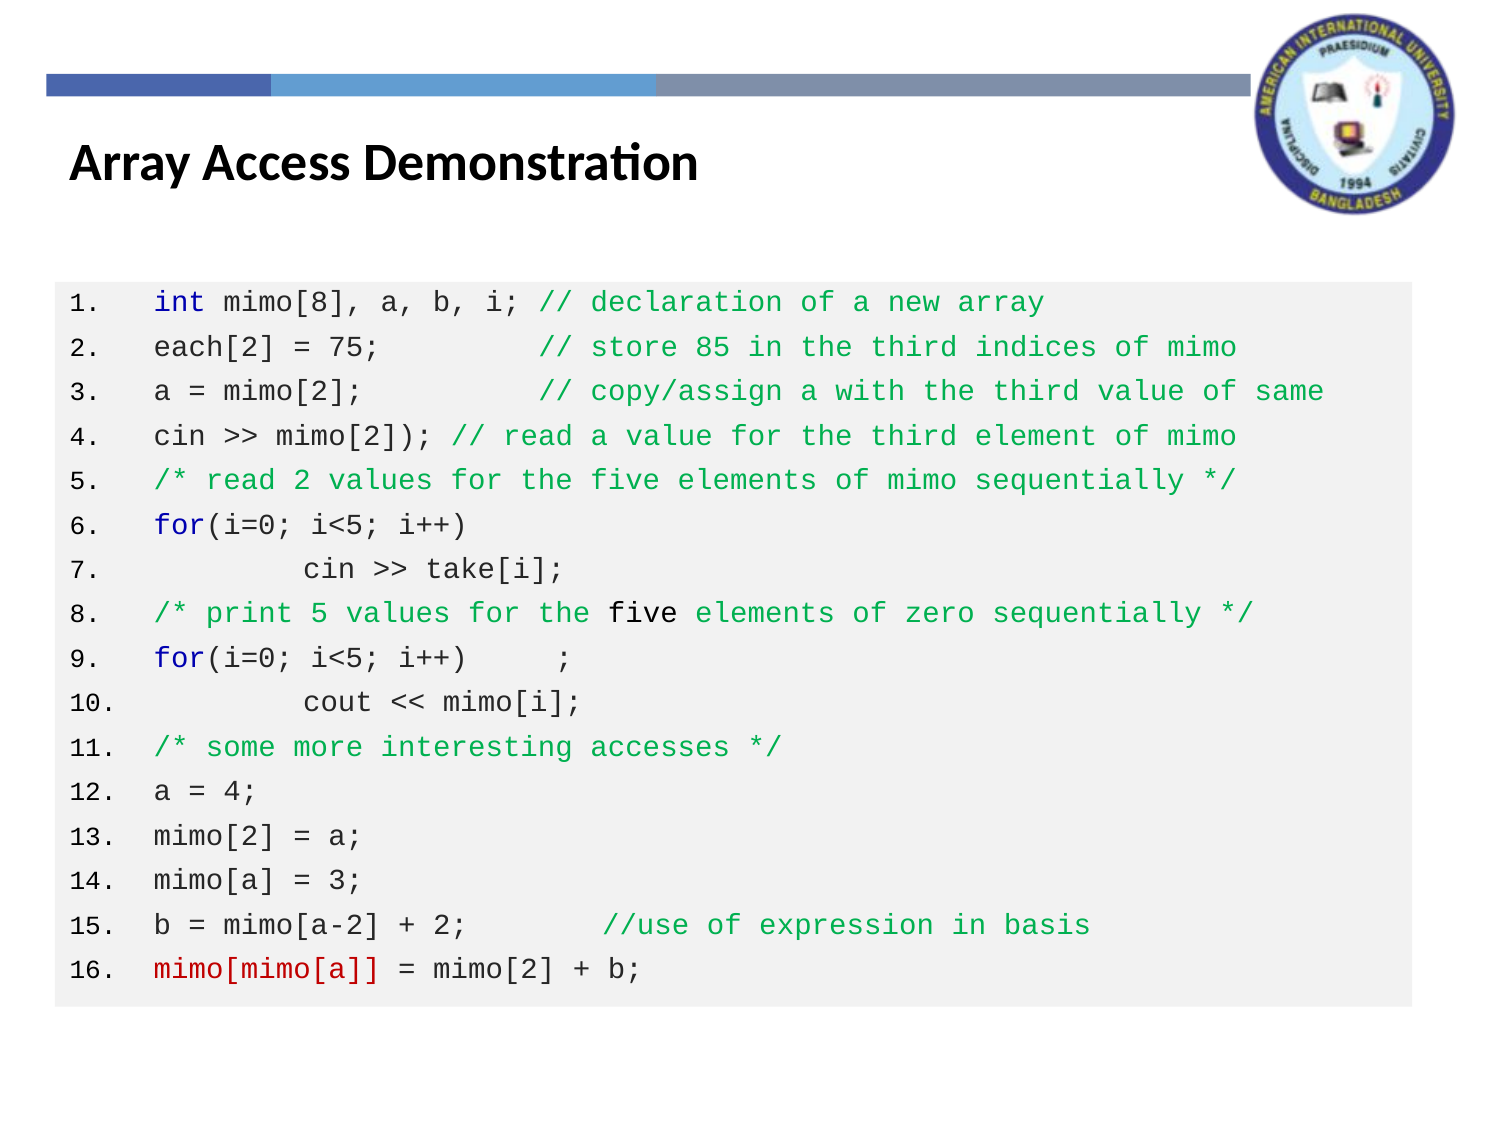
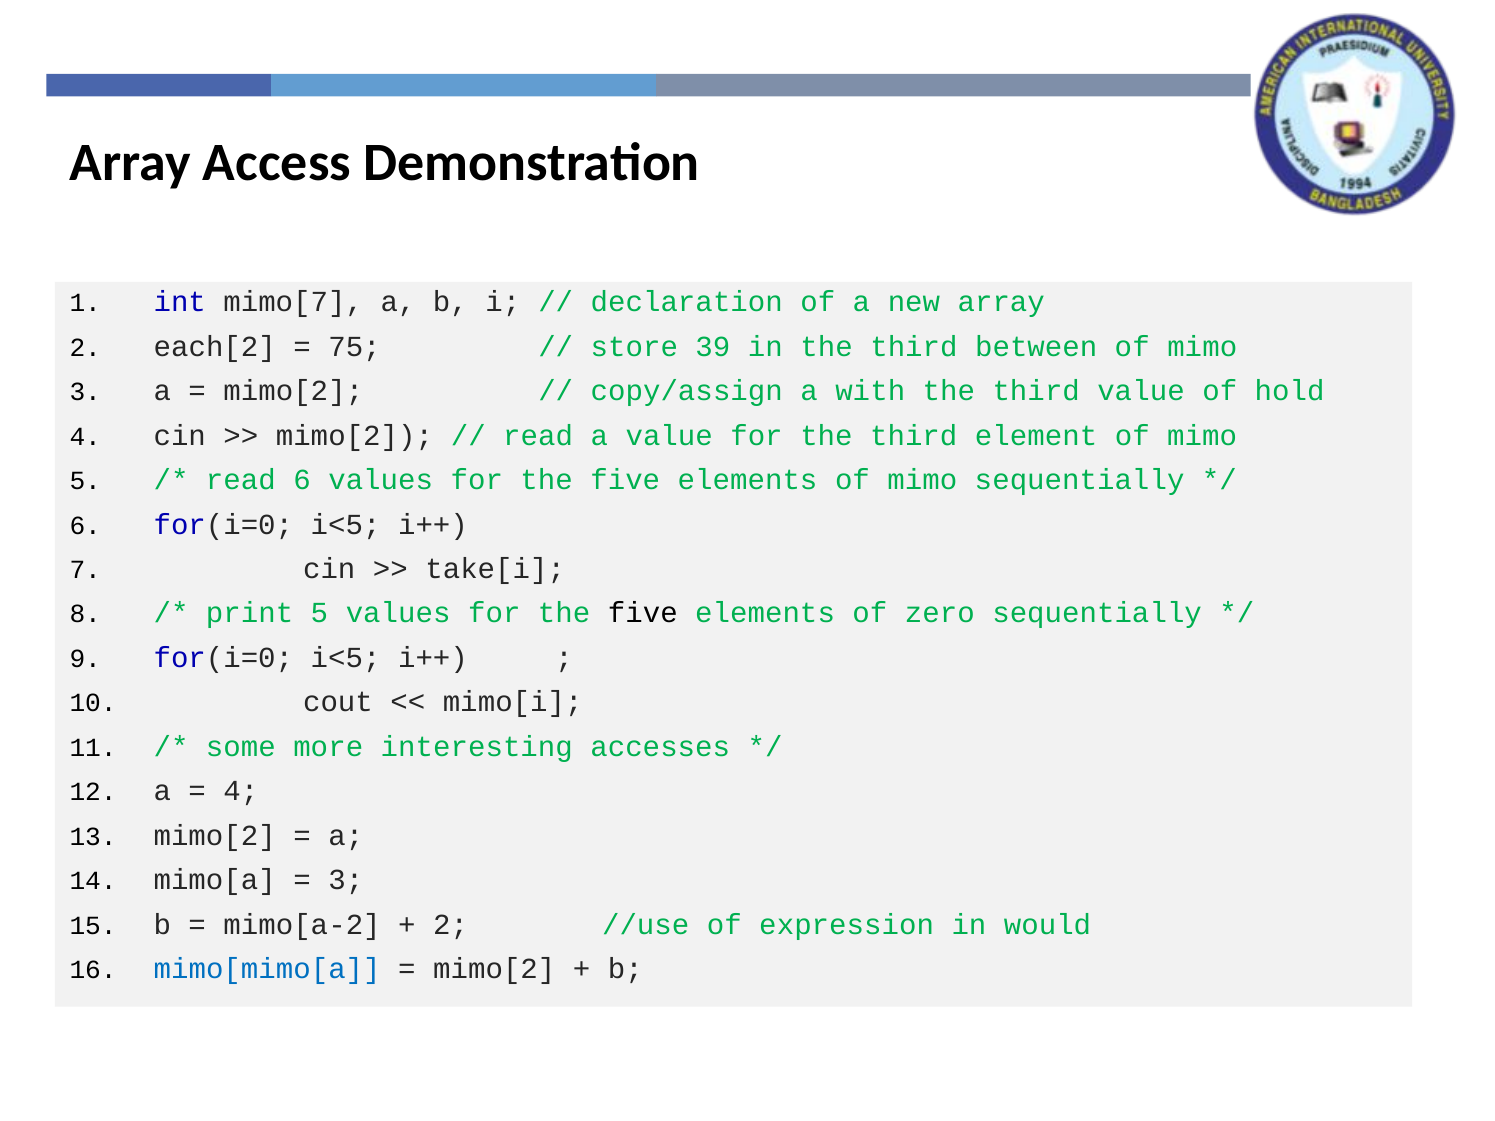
mimo[8: mimo[8 -> mimo[7
85: 85 -> 39
indices: indices -> between
same: same -> hold
read 2: 2 -> 6
basis: basis -> would
mimo[mimo[a colour: red -> blue
